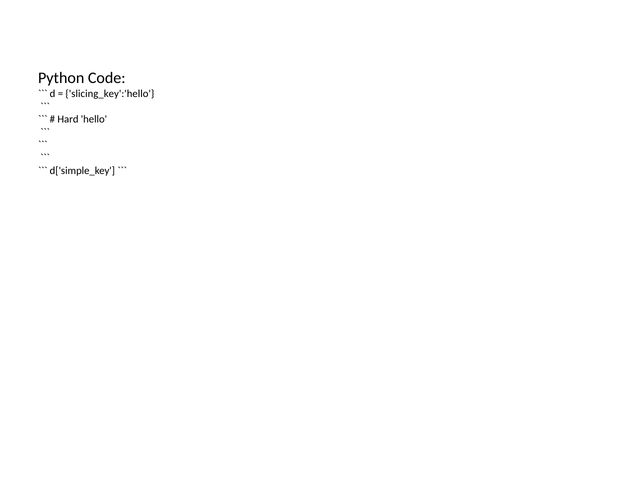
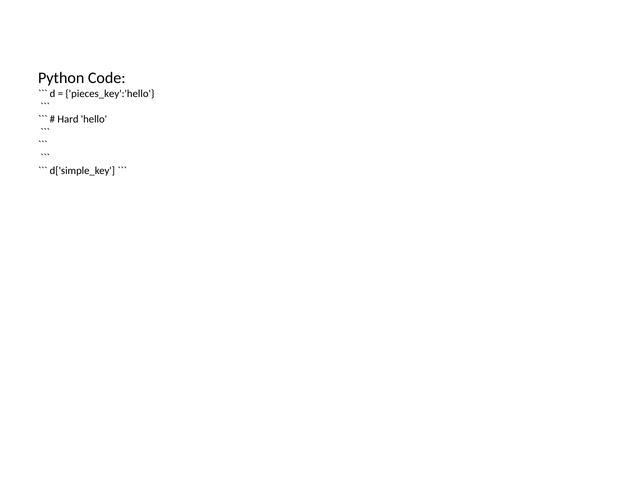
slicing_key':'hello: slicing_key':'hello -> pieces_key':'hello
